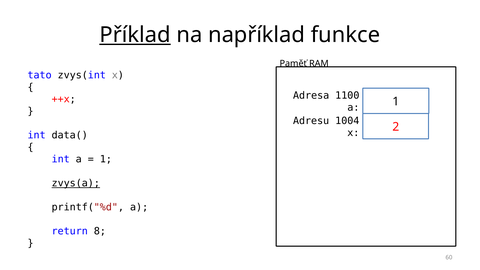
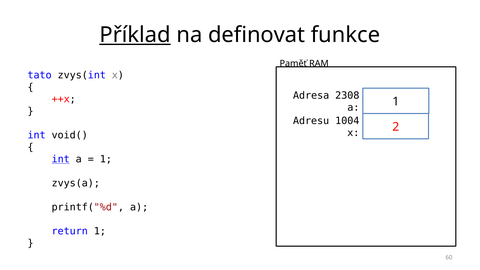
například: například -> definovat
1100: 1100 -> 2308
data(: data( -> void(
int at (61, 159) underline: none -> present
zvys(a underline: present -> none
return 8: 8 -> 1
